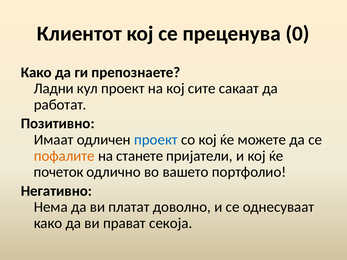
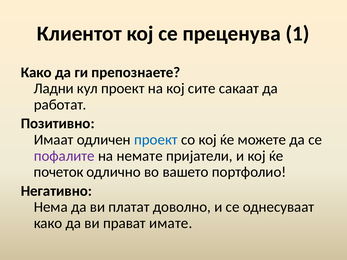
0: 0 -> 1
пофалите colour: orange -> purple
станете: станете -> немате
секоја: секоја -> имате
